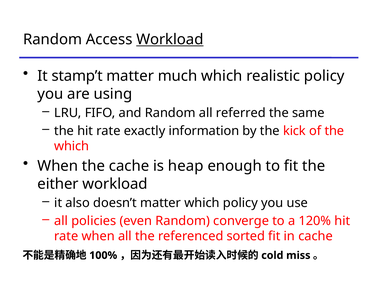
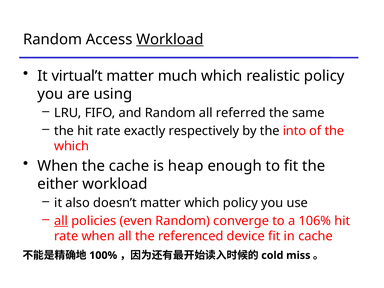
stamp’t: stamp’t -> virtual’t
information: information -> respectively
kick: kick -> into
all at (61, 221) underline: none -> present
120%: 120% -> 106%
sorted: sorted -> device
